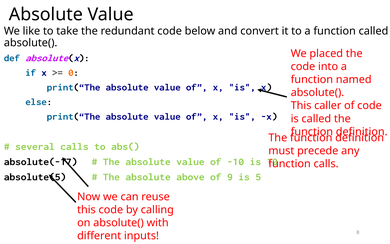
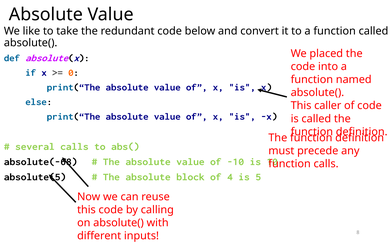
absolute(-17: absolute(-17 -> absolute(-68
above: above -> block
9: 9 -> 4
